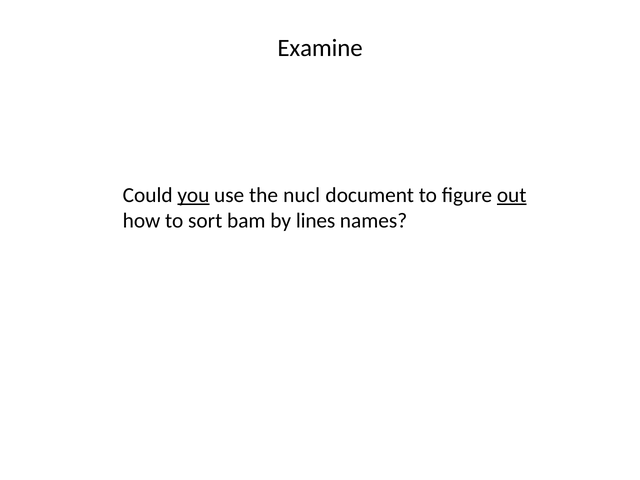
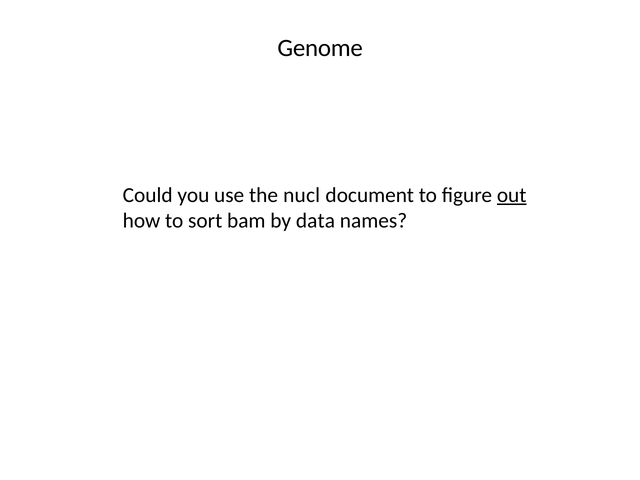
Examine: Examine -> Genome
you underline: present -> none
lines: lines -> data
